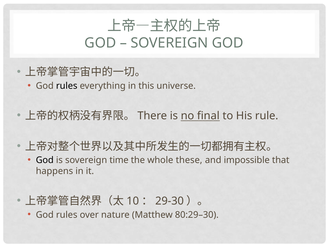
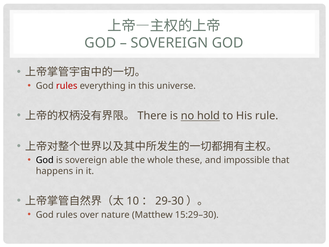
rules at (67, 86) colour: black -> red
final: final -> hold
time: time -> able
80:29–30: 80:29–30 -> 15:29–30
